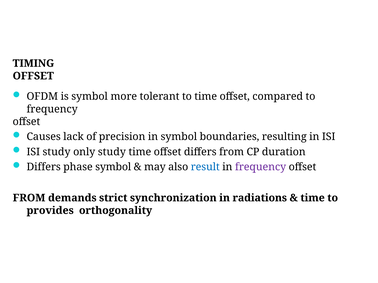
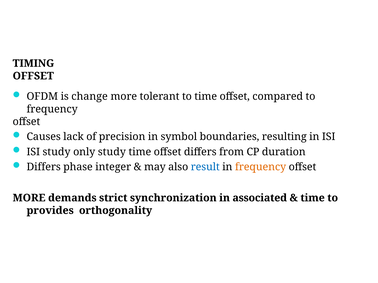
is symbol: symbol -> change
phase symbol: symbol -> integer
frequency at (261, 167) colour: purple -> orange
FROM at (29, 198): FROM -> MORE
radiations: radiations -> associated
